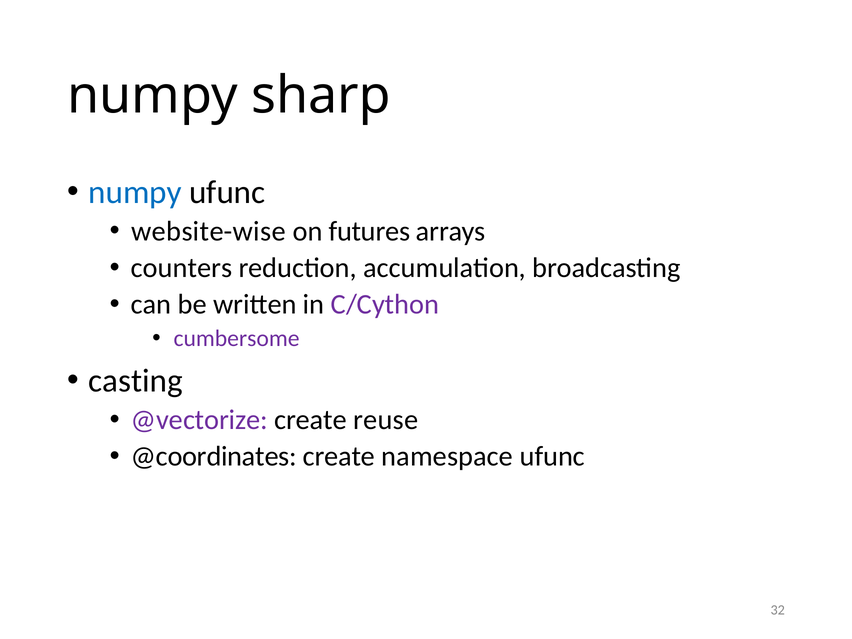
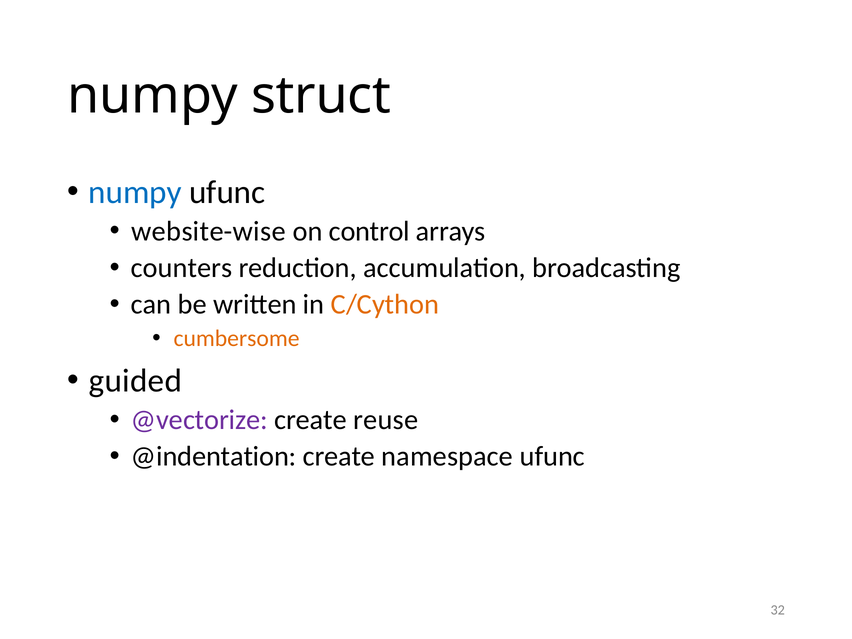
sharp: sharp -> struct
futures: futures -> control
C/Cython colour: purple -> orange
cumbersome colour: purple -> orange
casting: casting -> guided
@coordinates: @coordinates -> @indentation
